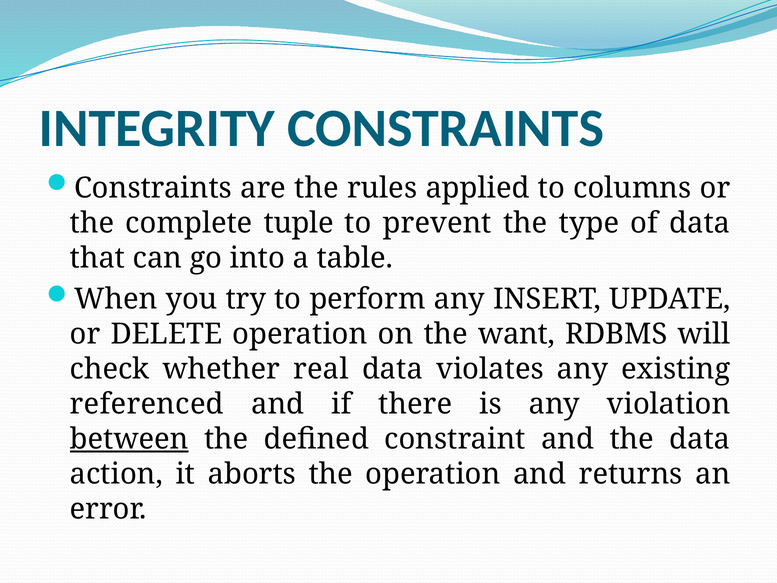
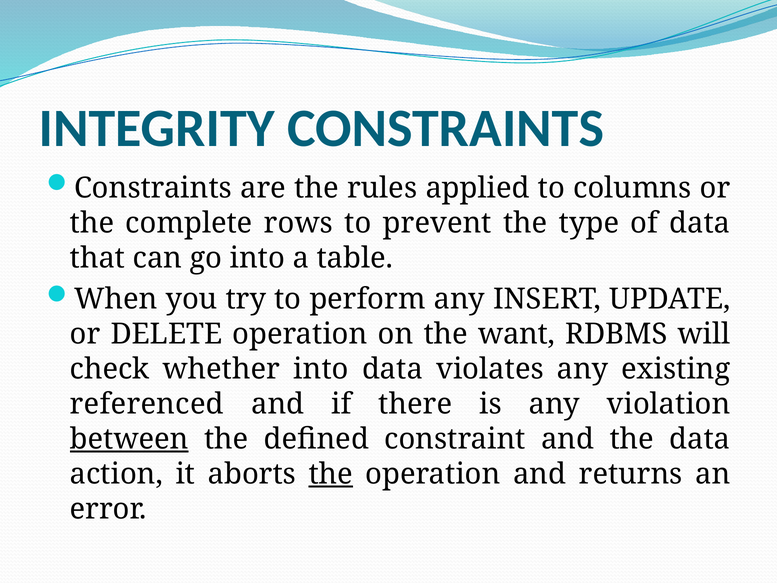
tuple: tuple -> rows
whether real: real -> into
the at (331, 474) underline: none -> present
